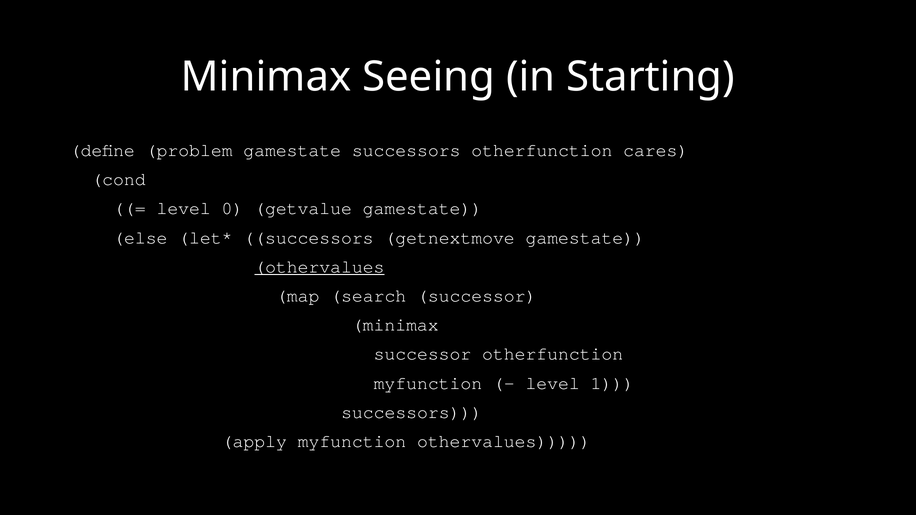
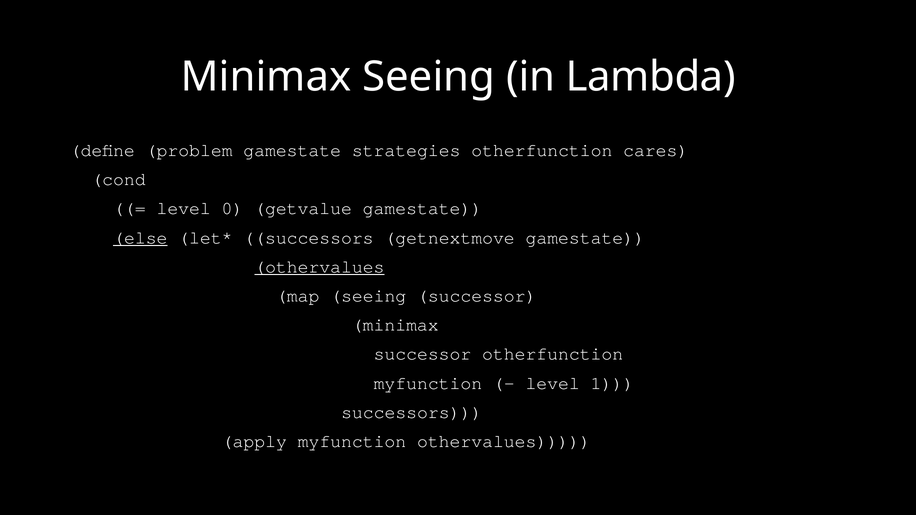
Starting: Starting -> Lambda
gamestate successors: successors -> strategies
else underline: none -> present
map search: search -> seeing
